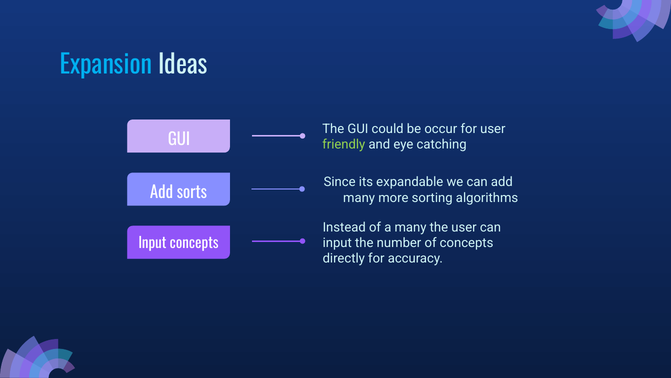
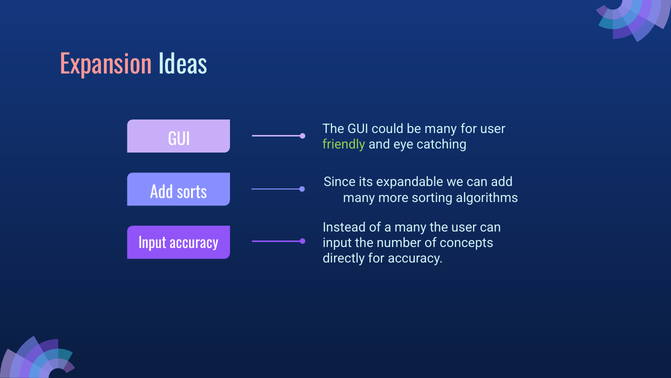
Expansion colour: light blue -> pink
be occur: occur -> many
Input concepts: concepts -> accuracy
